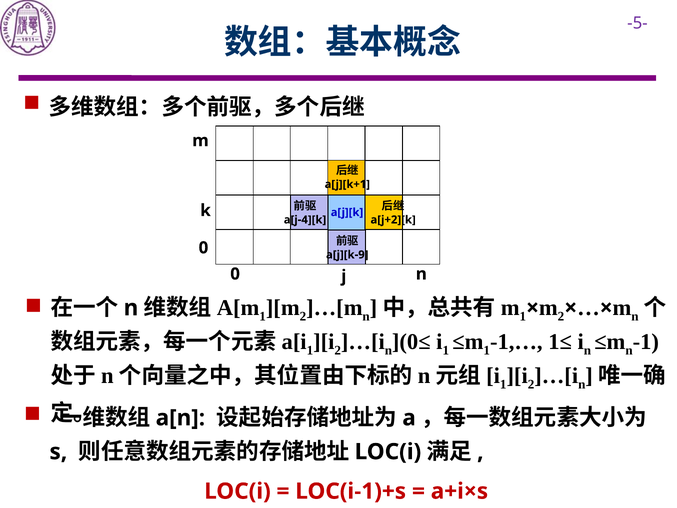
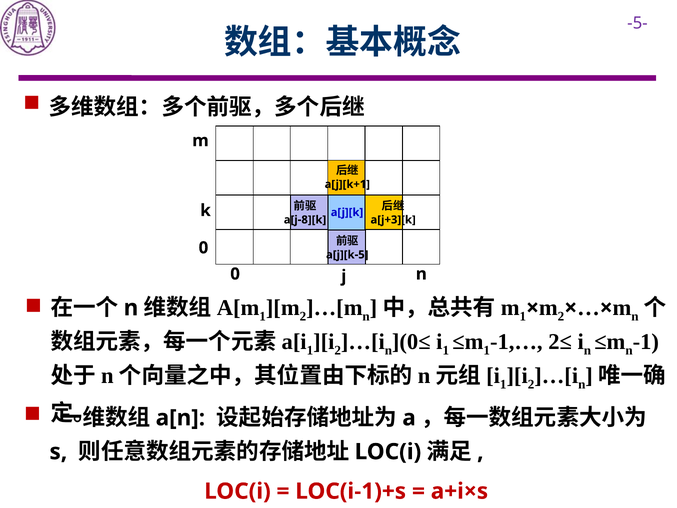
a[j-4][k: a[j-4][k -> a[j-8][k
a[j+2][k: a[j+2][k -> a[j+3][k
a[j][k-9: a[j][k-9 -> a[j][k-5
1≤: 1≤ -> 2≤
